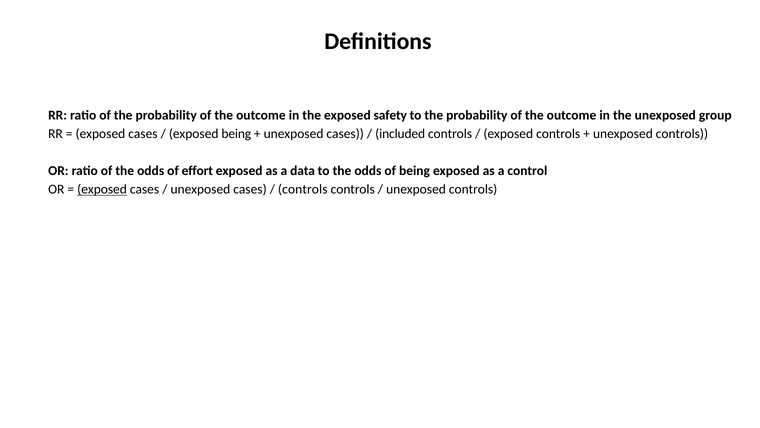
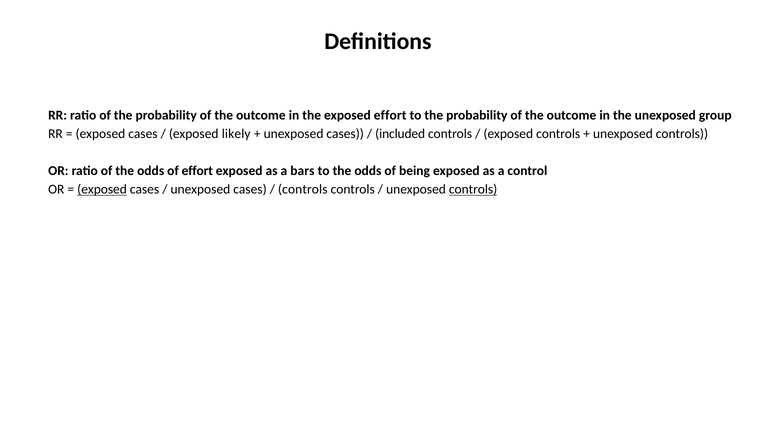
exposed safety: safety -> effort
exposed being: being -> likely
data: data -> bars
controls at (473, 189) underline: none -> present
